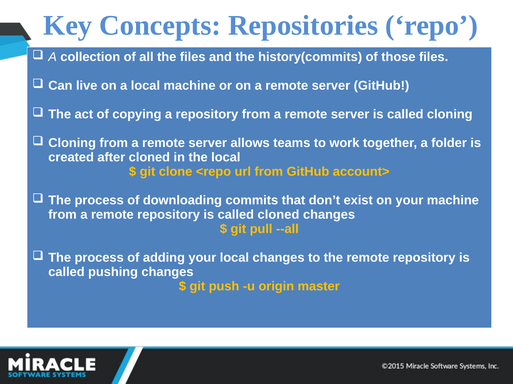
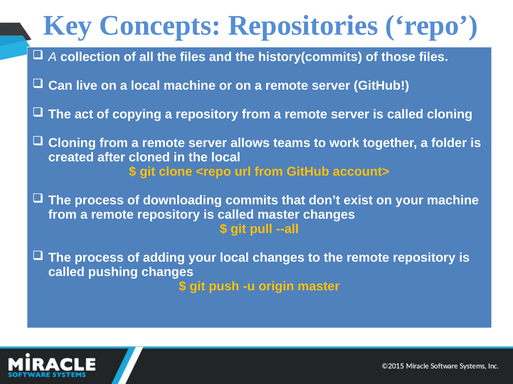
called cloned: cloned -> master
